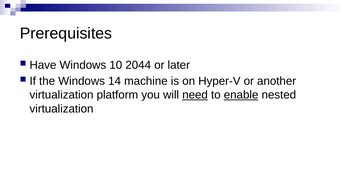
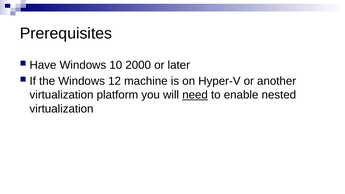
2044: 2044 -> 2000
14: 14 -> 12
enable underline: present -> none
